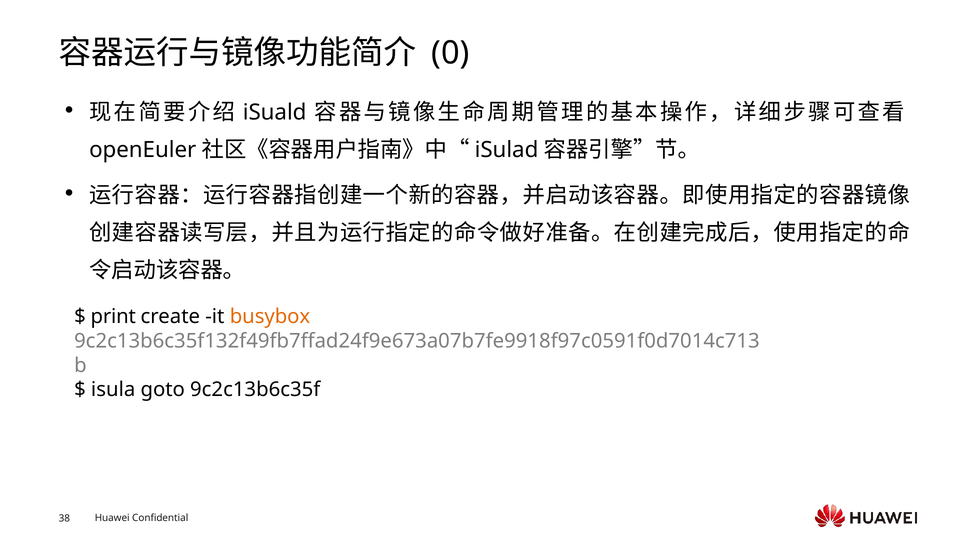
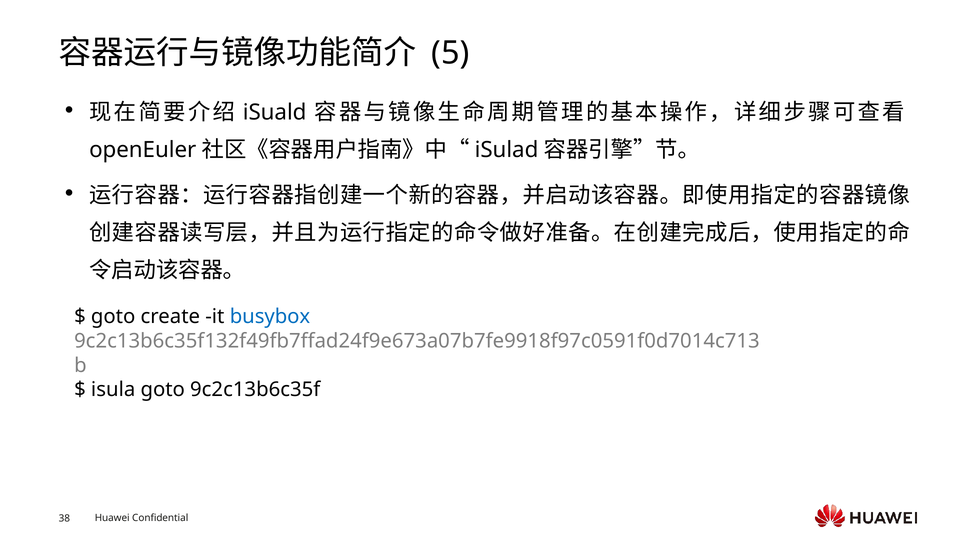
0: 0 -> 5
print at (113, 317): print -> goto
busybox colour: orange -> blue
